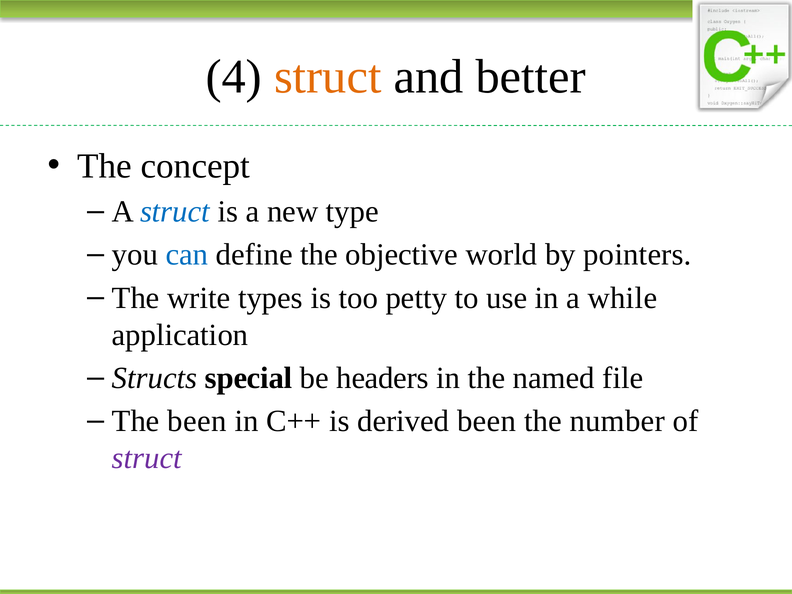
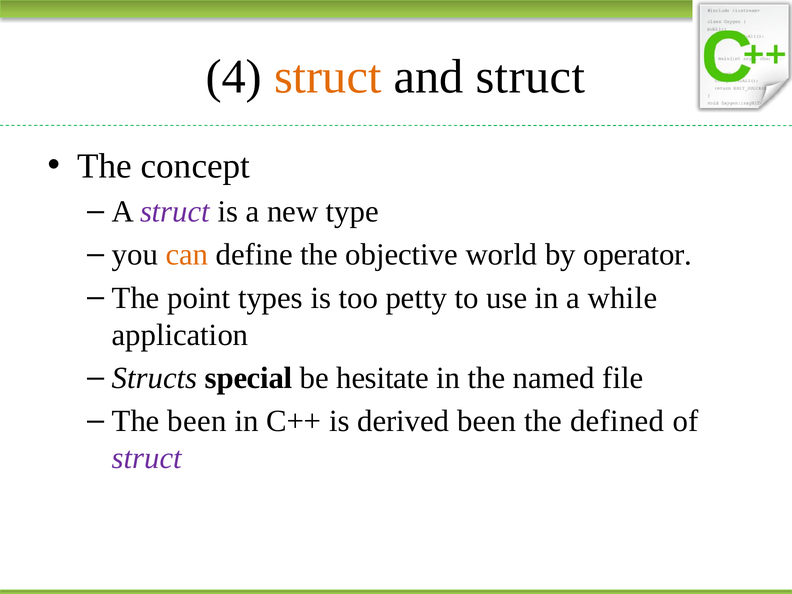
and better: better -> struct
struct at (175, 212) colour: blue -> purple
can colour: blue -> orange
pointers: pointers -> operator
write: write -> point
headers: headers -> hesitate
number: number -> defined
